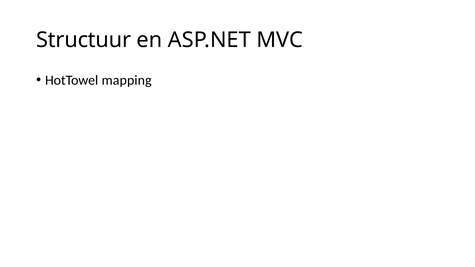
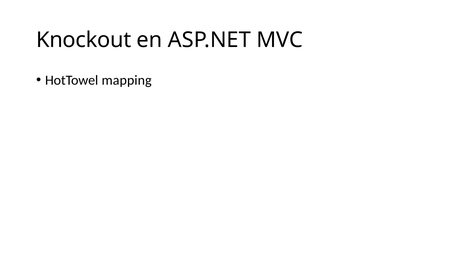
Structuur: Structuur -> Knockout
